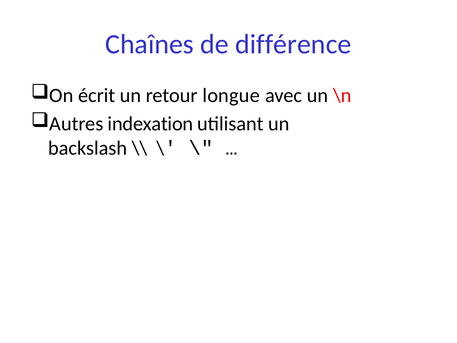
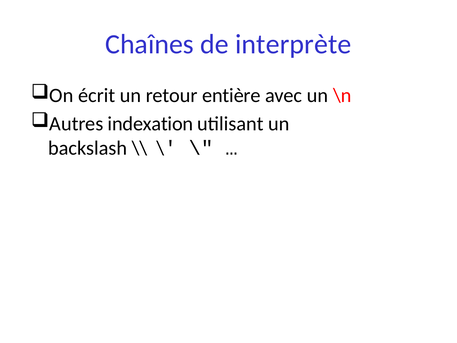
différence: différence -> interprète
longue: longue -> entière
